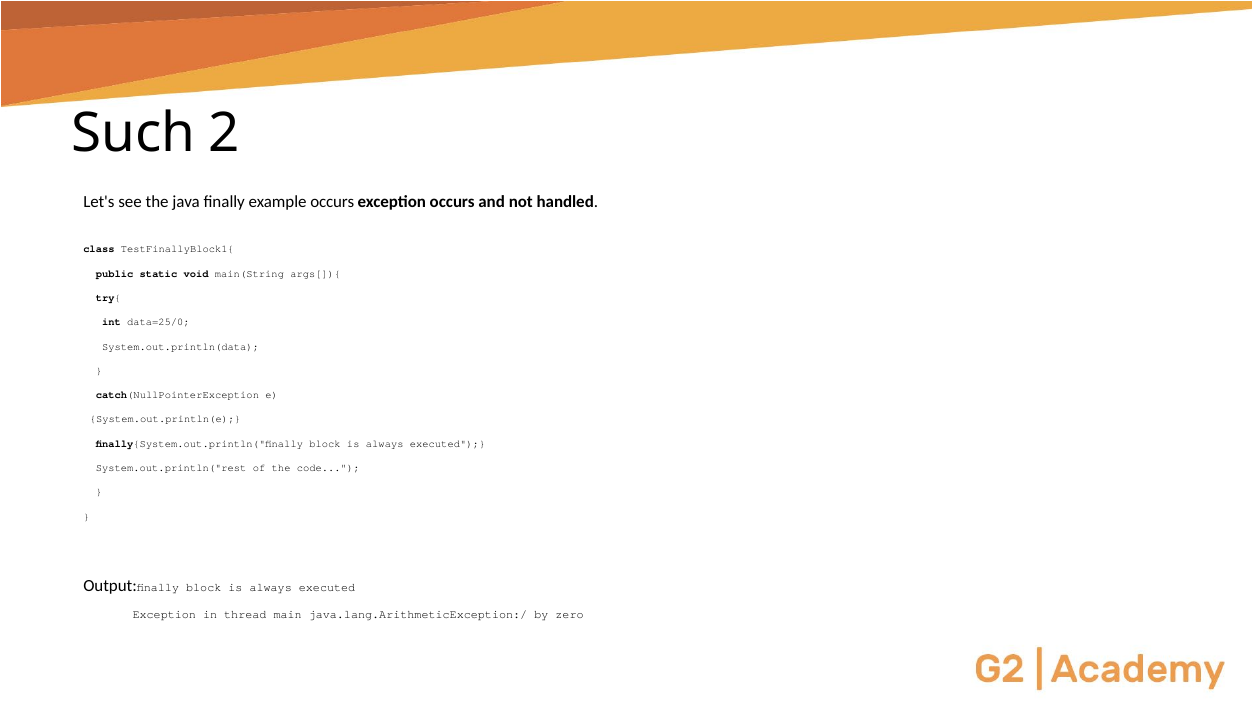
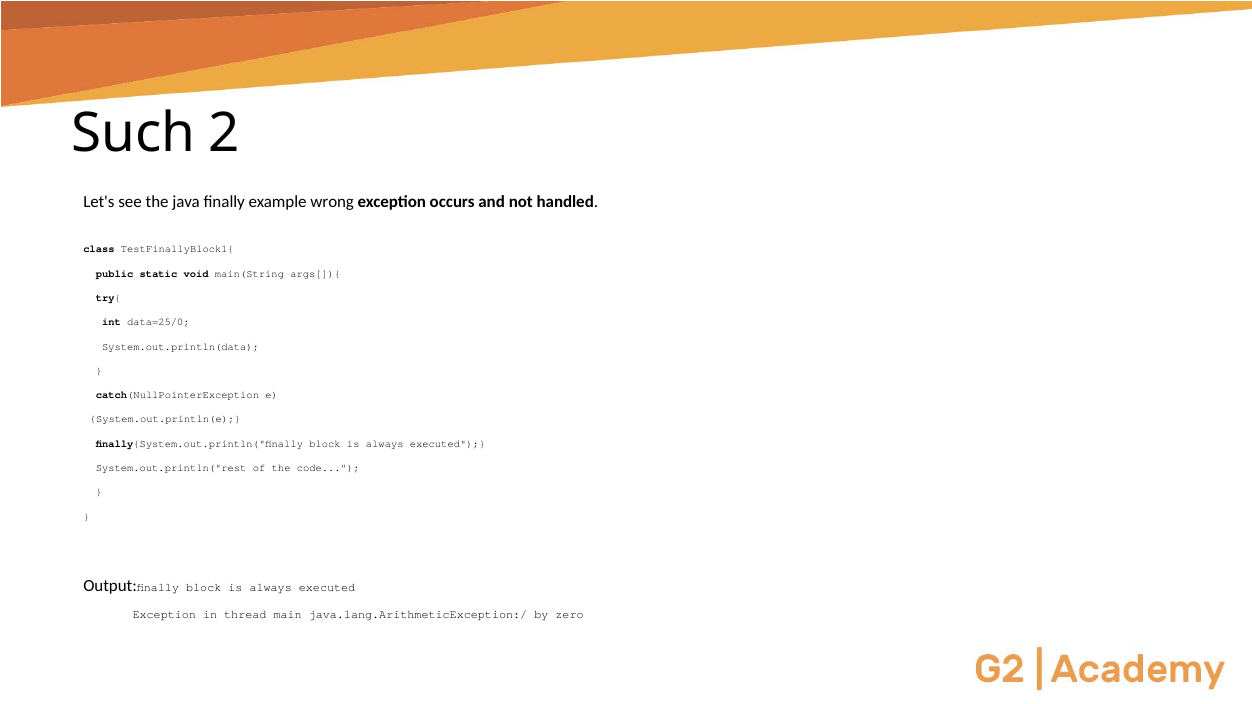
example occurs: occurs -> wrong
